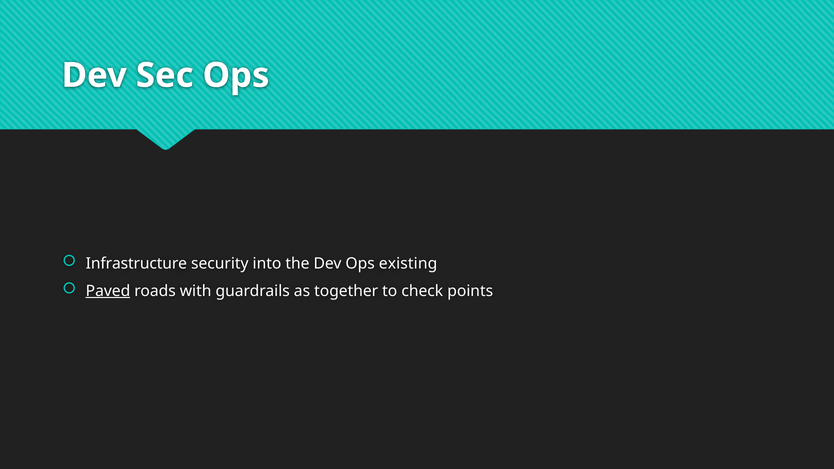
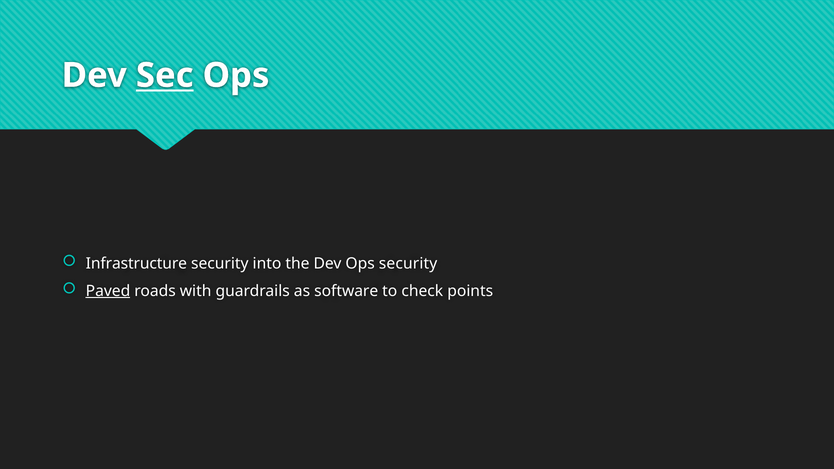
Sec underline: none -> present
Ops existing: existing -> security
together: together -> software
